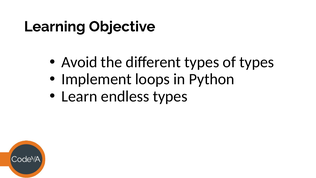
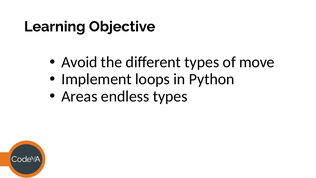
of types: types -> move
Learn: Learn -> Areas
